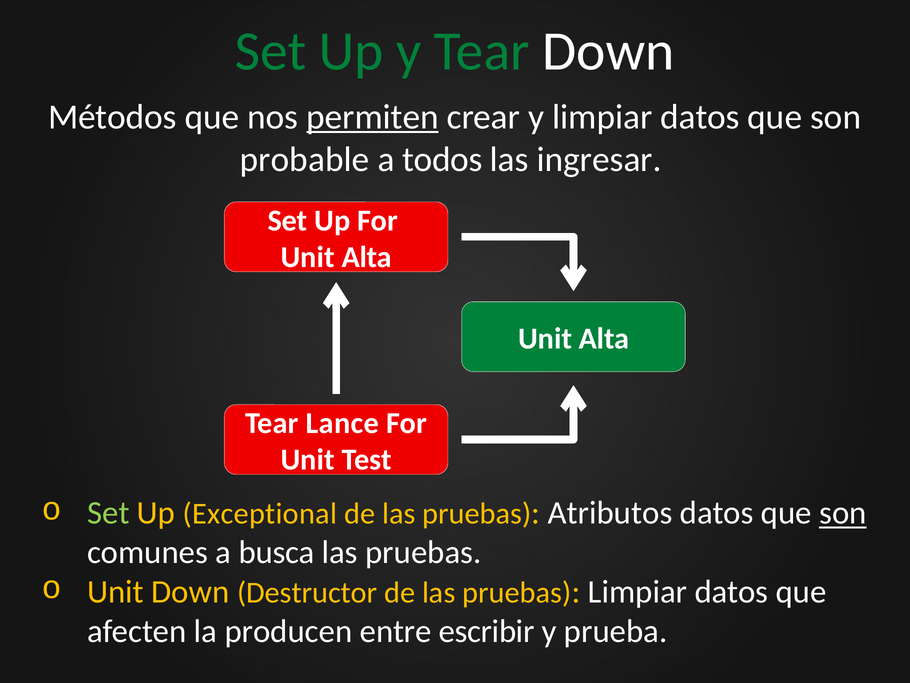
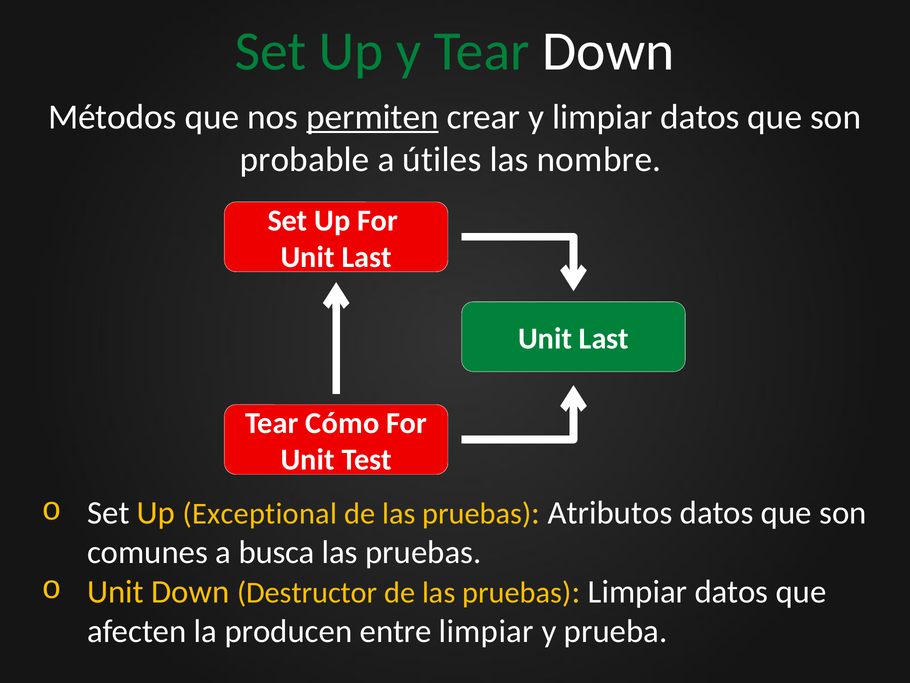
todos: todos -> útiles
ingresar: ingresar -> nombre
Alta at (367, 257): Alta -> Last
Alta at (604, 339): Alta -> Last
Lance: Lance -> Cómo
Set at (108, 513) colour: light green -> white
son at (843, 513) underline: present -> none
entre escribir: escribir -> limpiar
